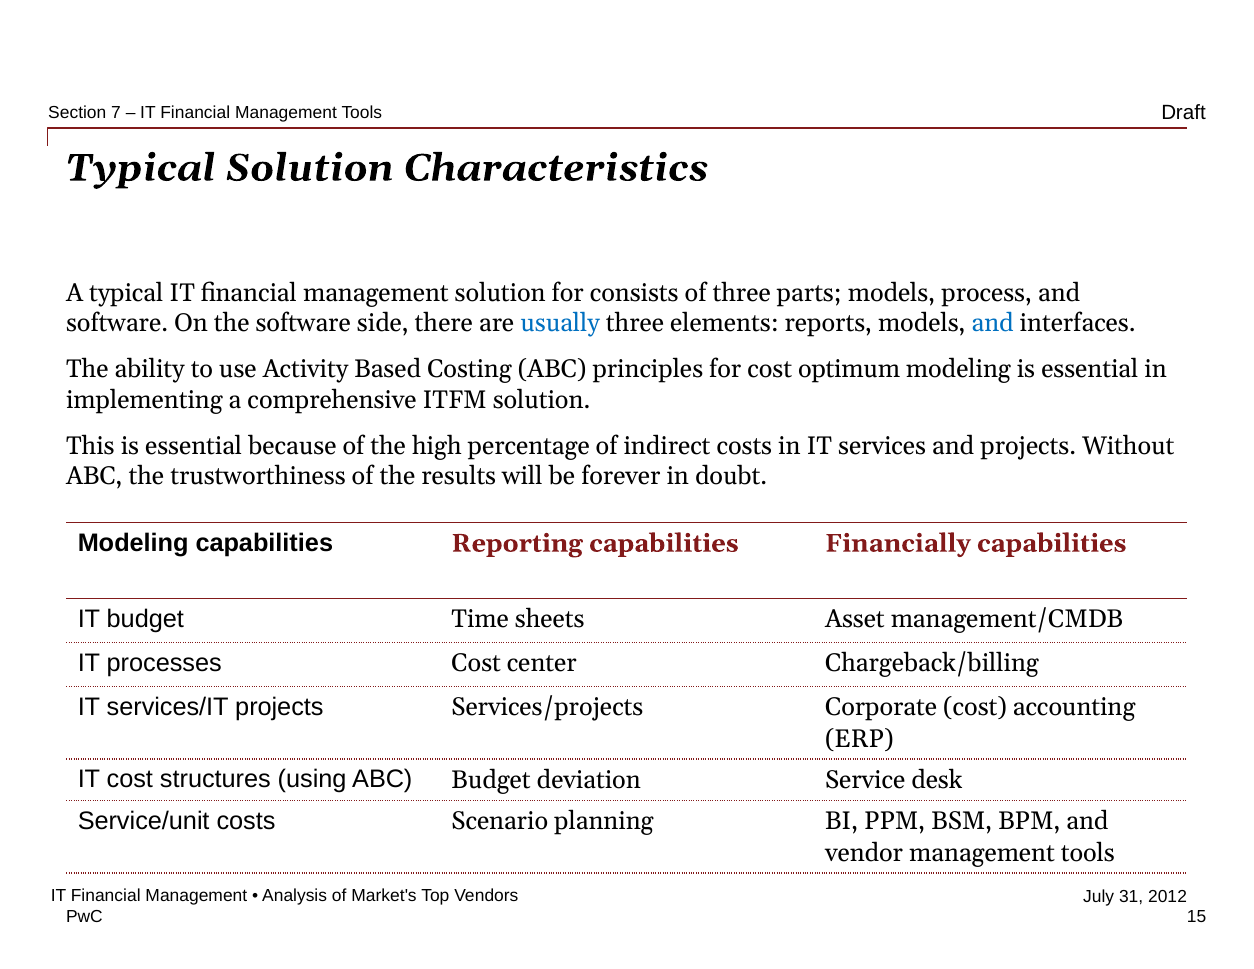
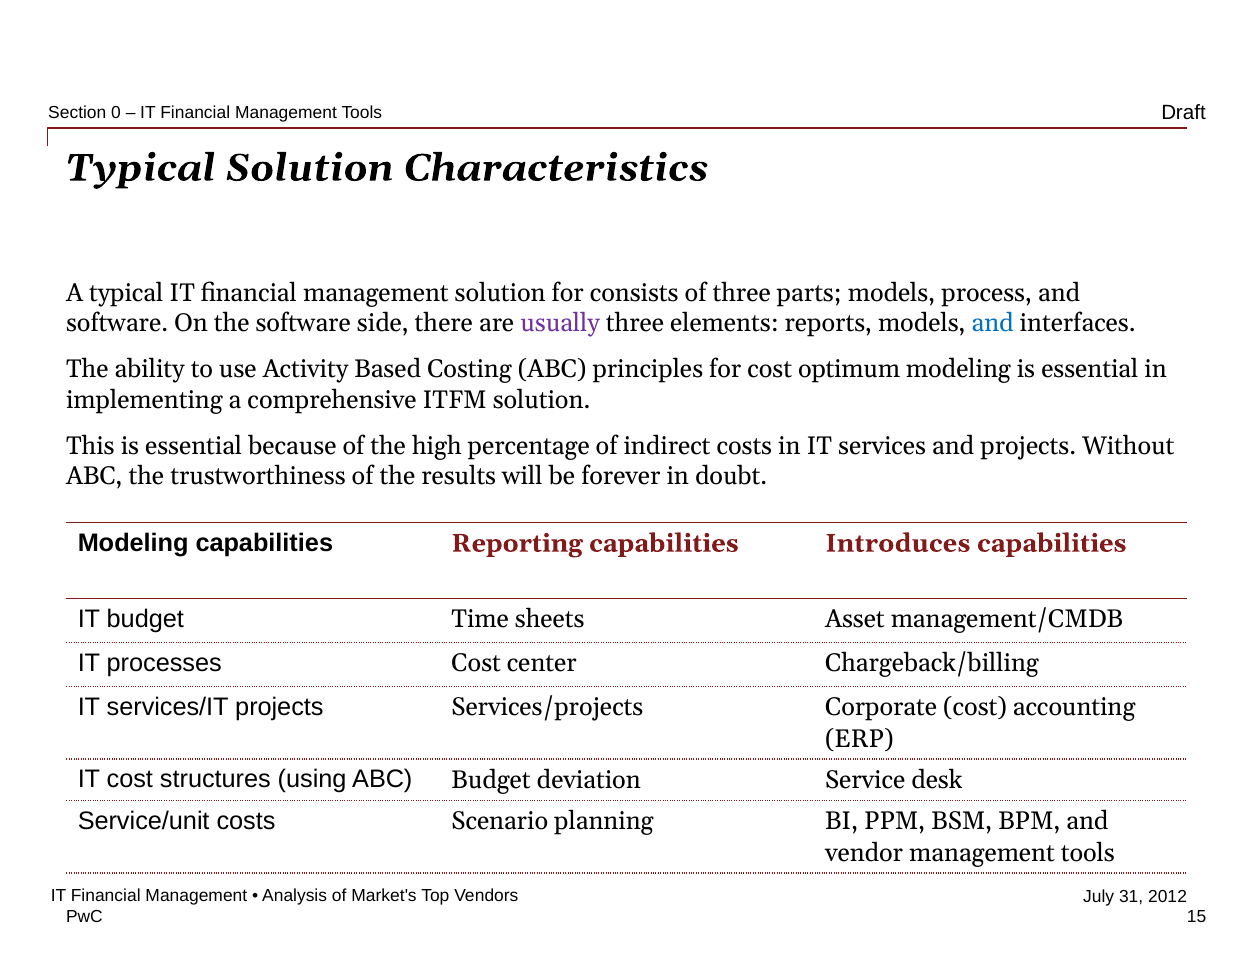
7: 7 -> 0
usually colour: blue -> purple
Financially: Financially -> Introduces
